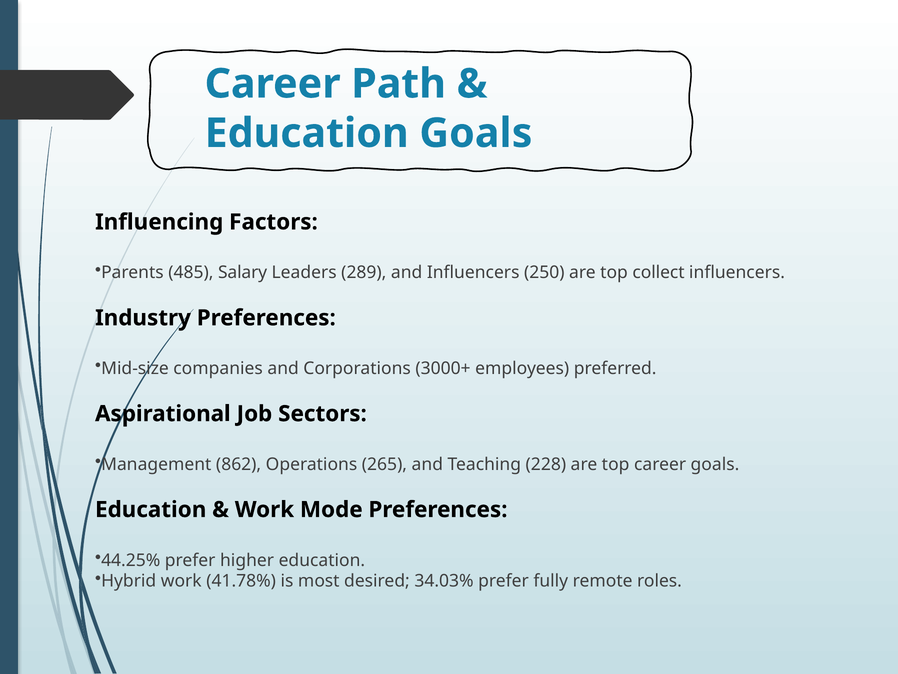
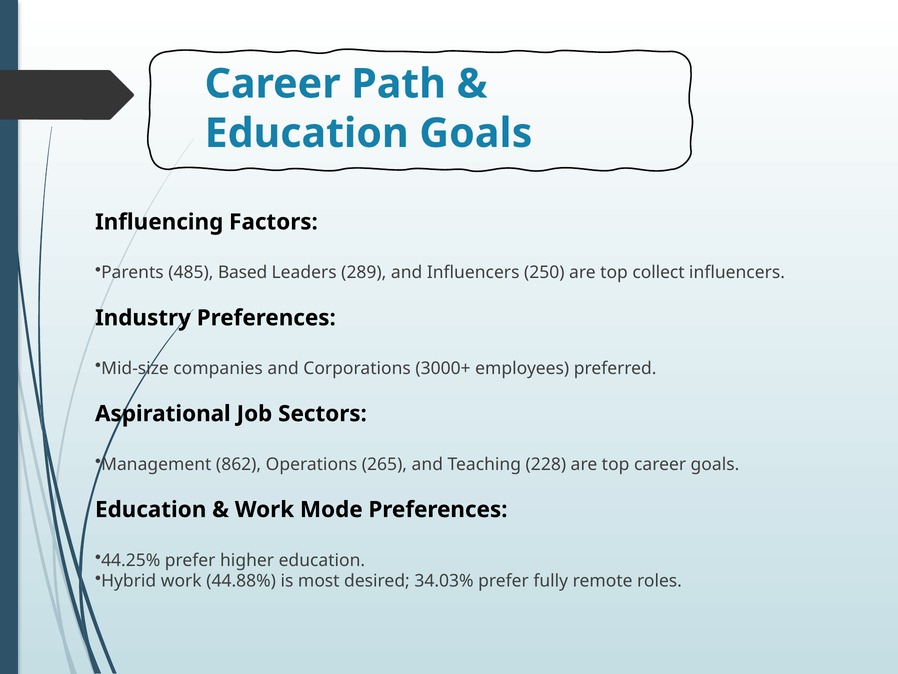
Salary: Salary -> Based
41.78%: 41.78% -> 44.88%
